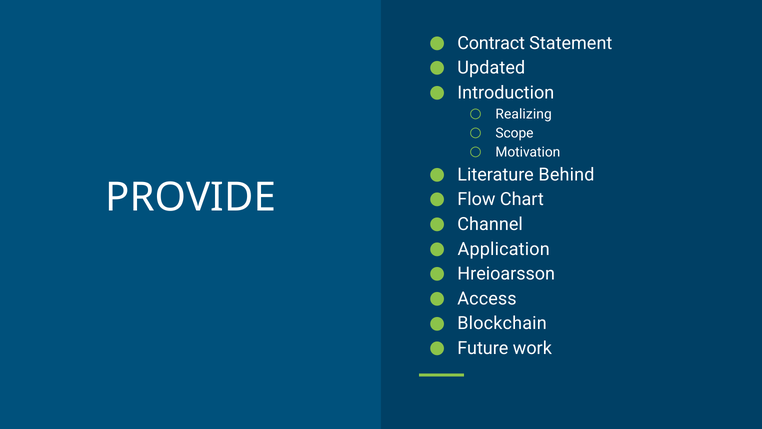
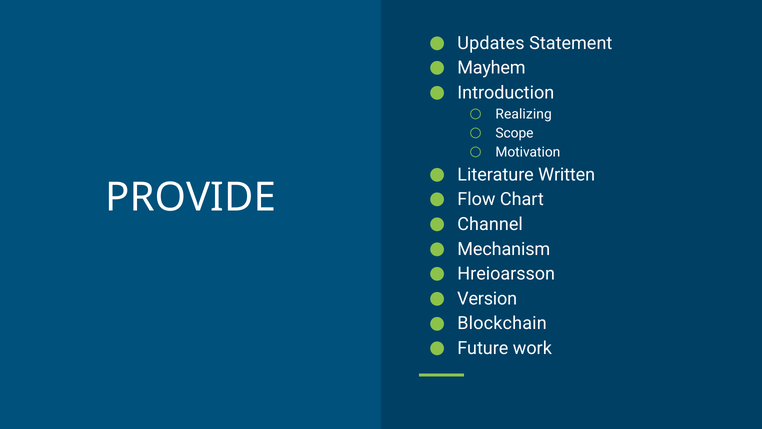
Contract: Contract -> Updates
Updated: Updated -> Mayhem
Behind: Behind -> Written
Application: Application -> Mechanism
Access: Access -> Version
